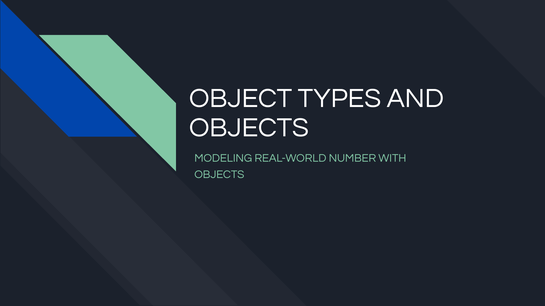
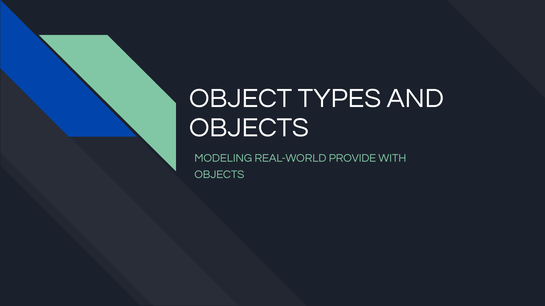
NUMBER: NUMBER -> PROVIDE
